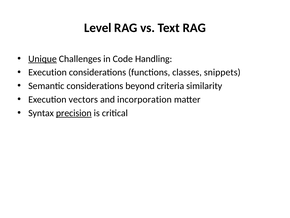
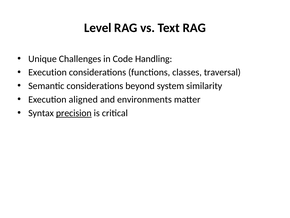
Unique underline: present -> none
snippets: snippets -> traversal
criteria: criteria -> system
vectors: vectors -> aligned
incorporation: incorporation -> environments
